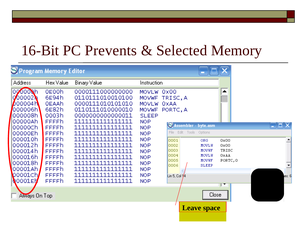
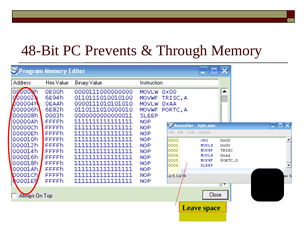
16-Bit: 16-Bit -> 48-Bit
Selected: Selected -> Through
